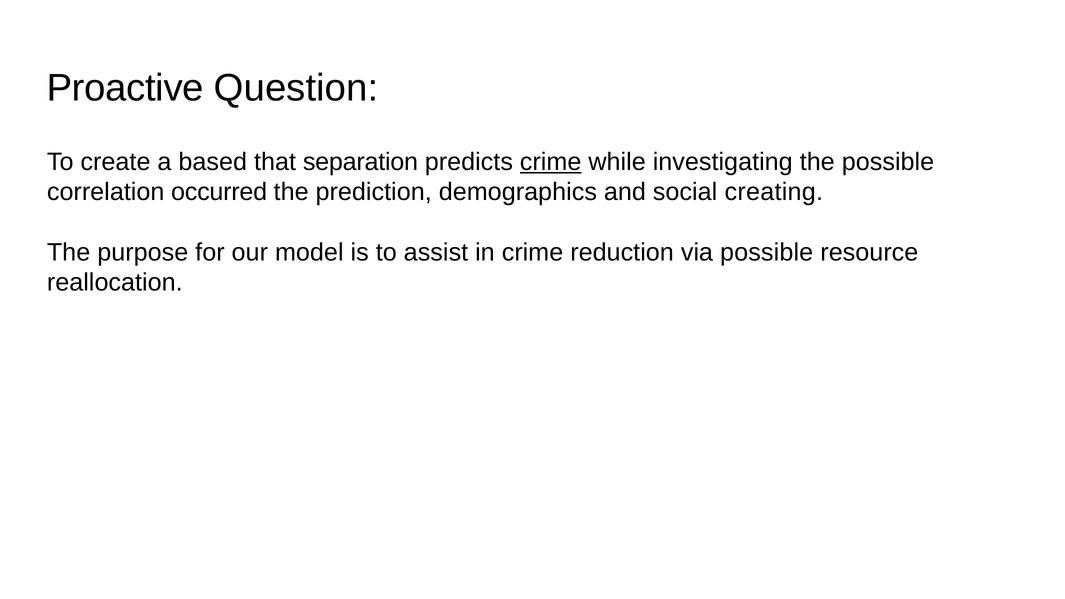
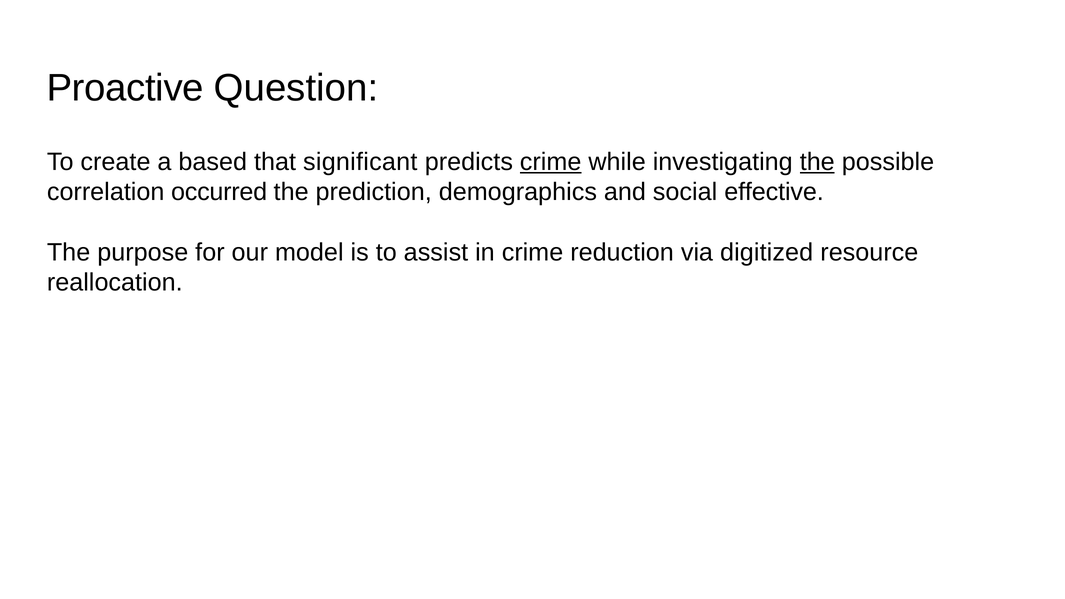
separation: separation -> significant
the at (817, 162) underline: none -> present
creating: creating -> effective
via possible: possible -> digitized
